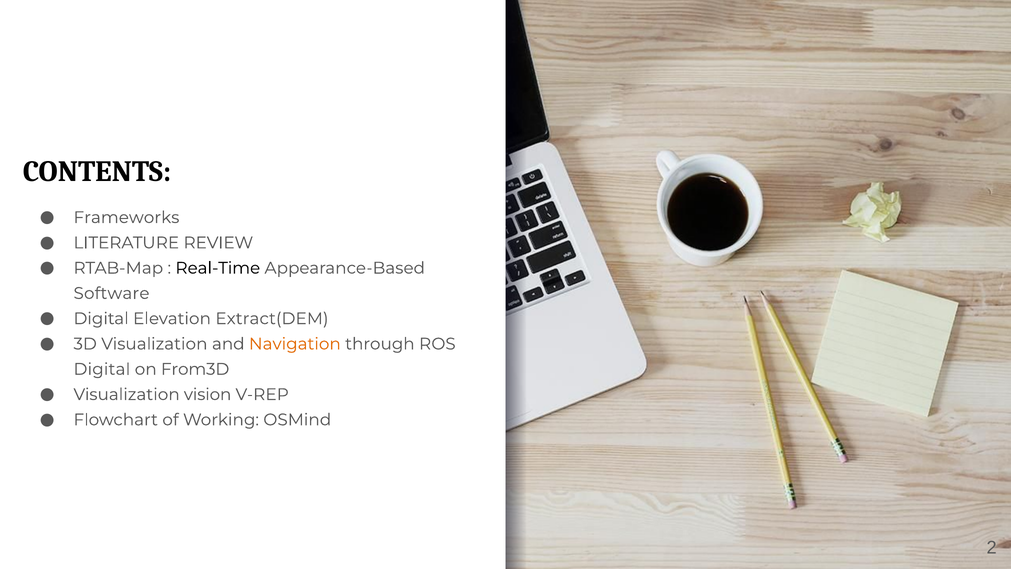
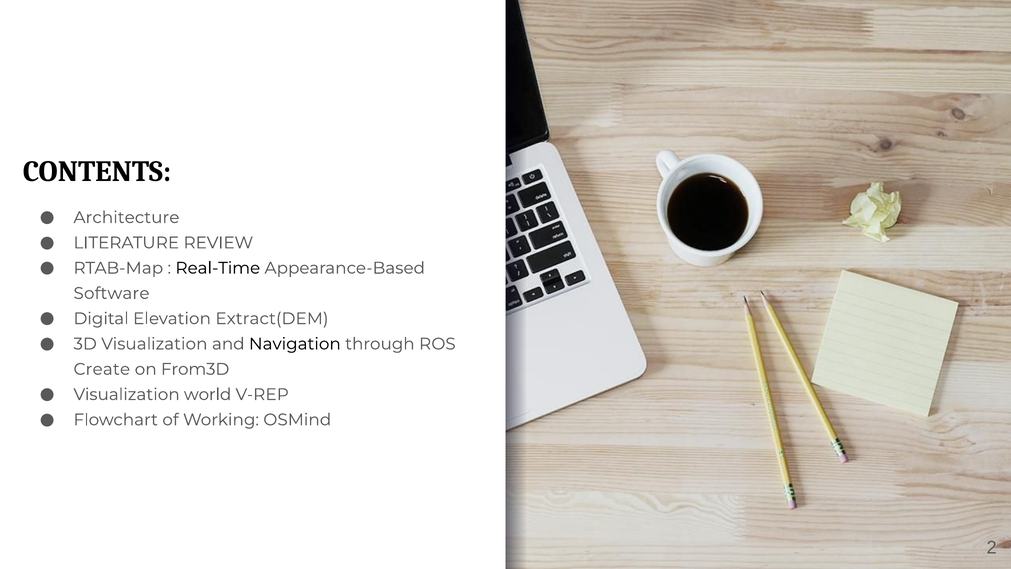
Frameworks: Frameworks -> Architecture
Navigation colour: orange -> black
Digital at (102, 369): Digital -> Create
vision: vision -> world
